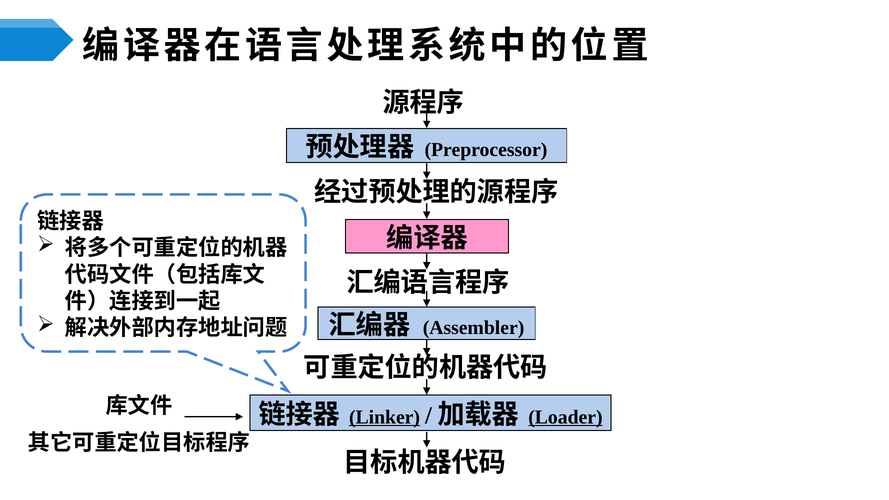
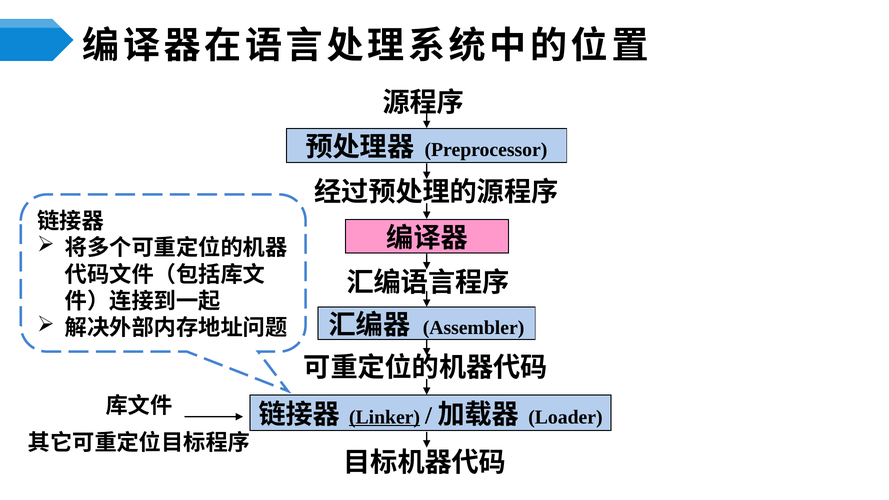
Loader underline: present -> none
